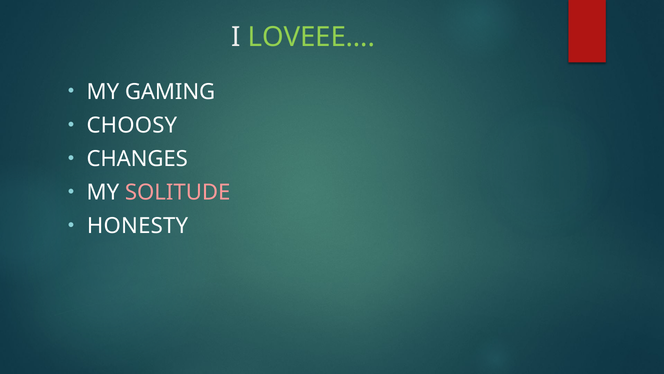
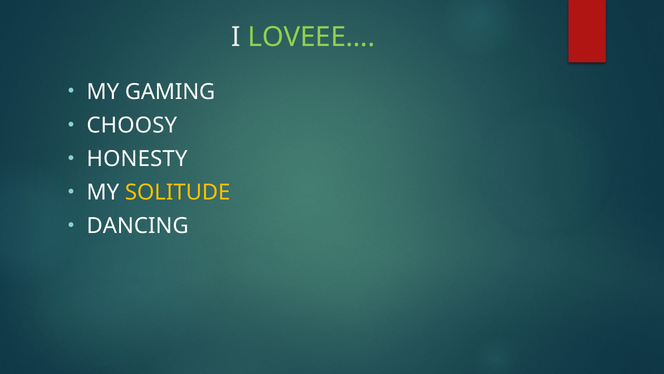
CHANGES: CHANGES -> HONESTY
SOLITUDE colour: pink -> yellow
HONESTY: HONESTY -> DANCING
